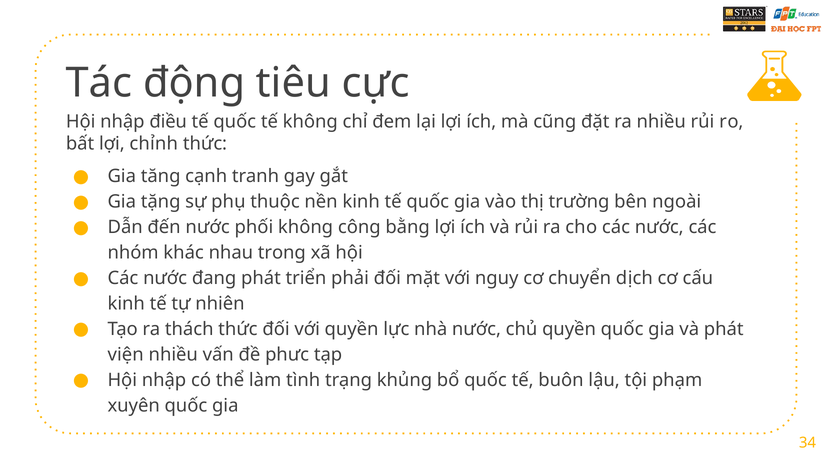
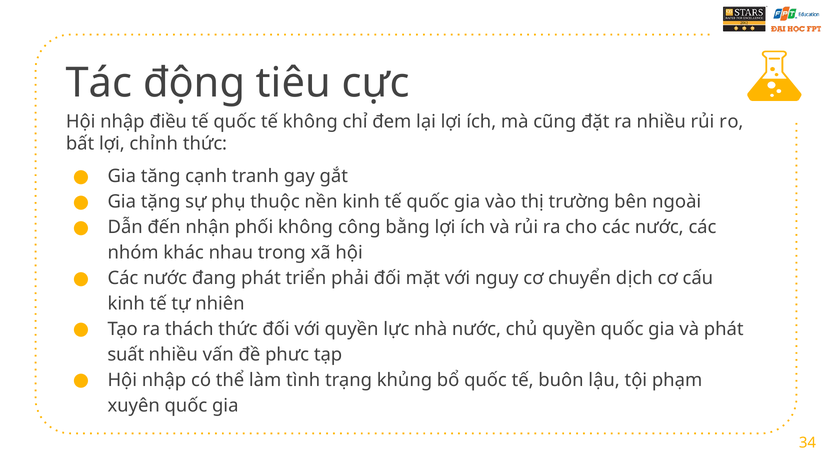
đến nước: nước -> nhận
viện: viện -> suất
